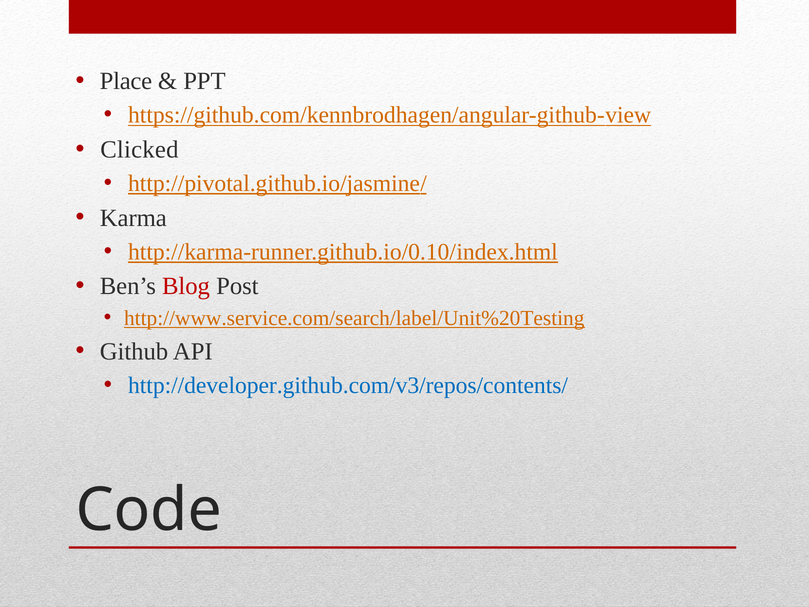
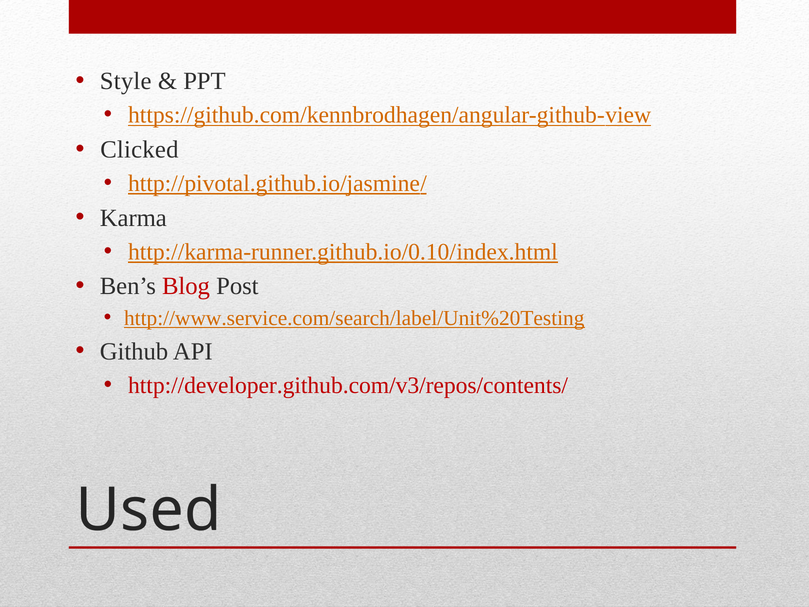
Place: Place -> Style
http://developer.github.com/v3/repos/contents/ colour: blue -> red
Code: Code -> Used
